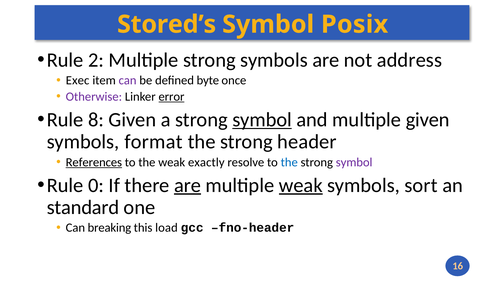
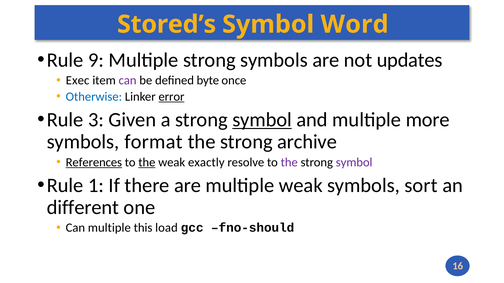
Posix: Posix -> Word
2: 2 -> 9
address: address -> updates
Otherwise colour: purple -> blue
8: 8 -> 3
multiple given: given -> more
header: header -> archive
the at (147, 163) underline: none -> present
the at (289, 163) colour: blue -> purple
0: 0 -> 1
are at (187, 186) underline: present -> none
weak at (301, 186) underline: present -> none
standard: standard -> different
Can breaking: breaking -> multiple
fno-header: fno-header -> fno-should
